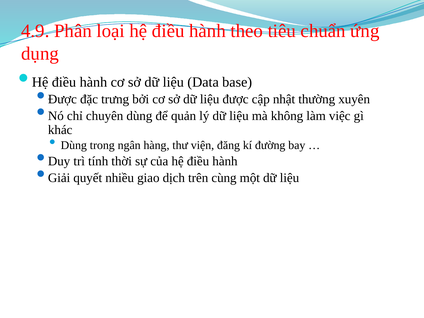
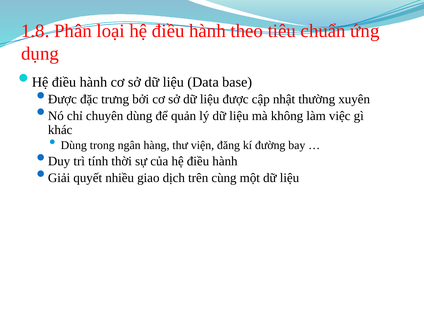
4.9: 4.9 -> 1.8
